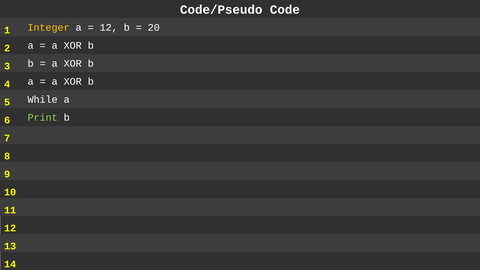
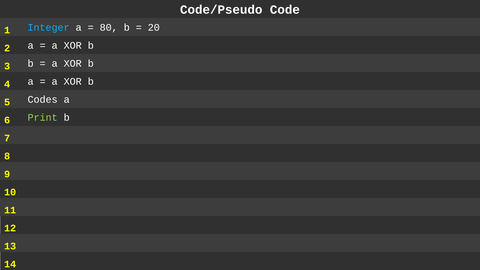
Integer colour: yellow -> light blue
12 at (109, 28): 12 -> 80
While: While -> Codes
